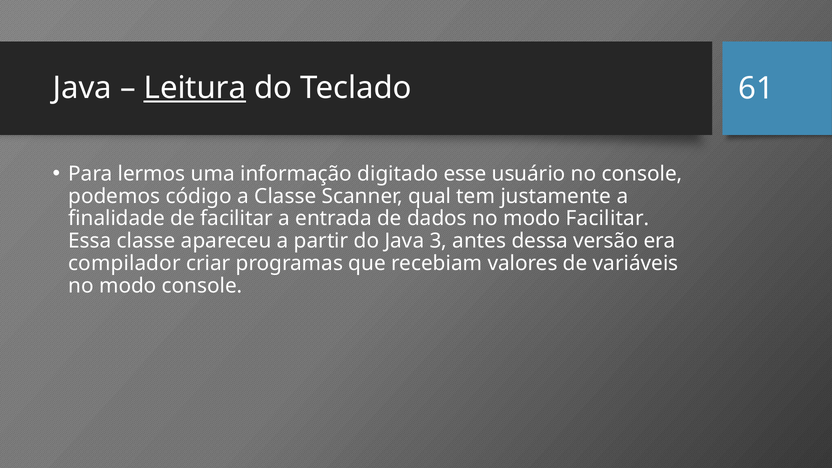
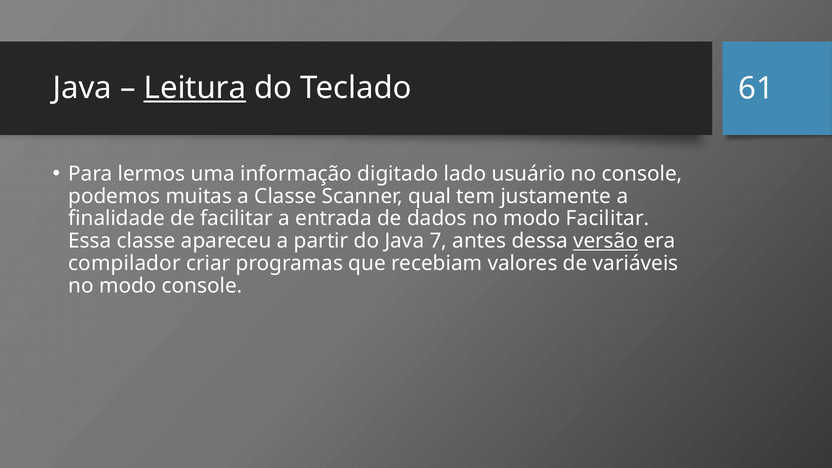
esse: esse -> lado
código: código -> muitas
3: 3 -> 7
versão underline: none -> present
